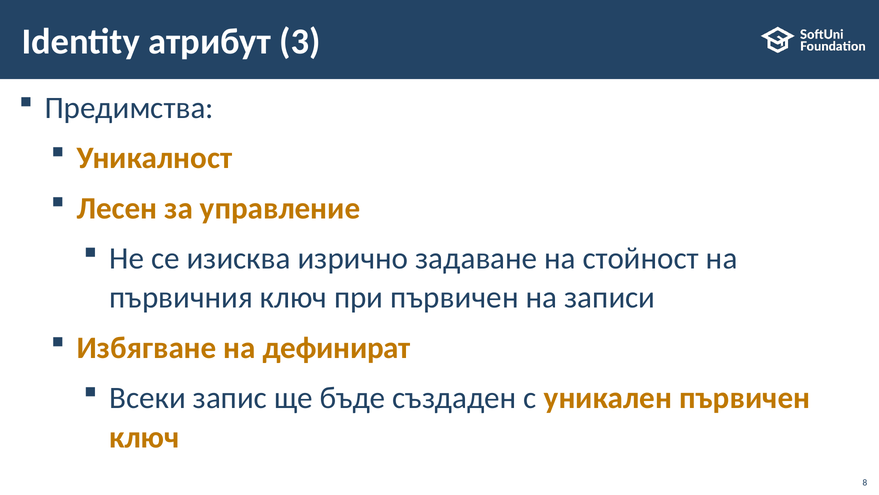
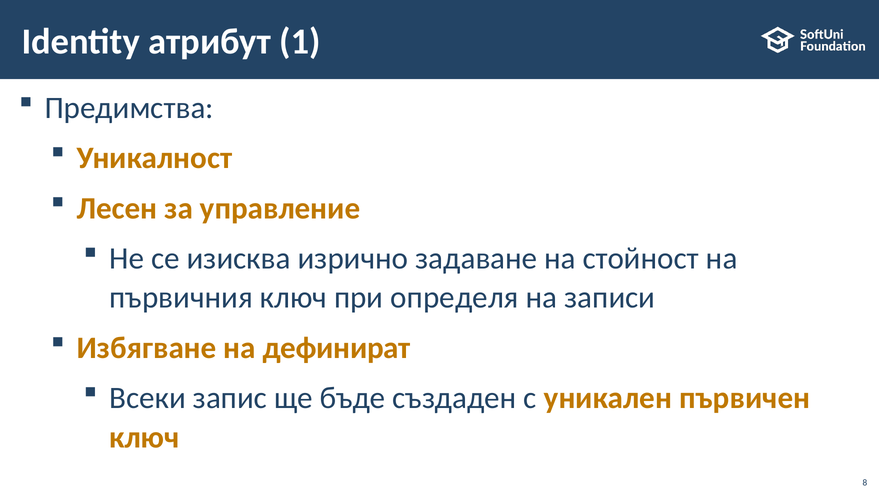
3: 3 -> 1
при първичен: първичен -> определя
